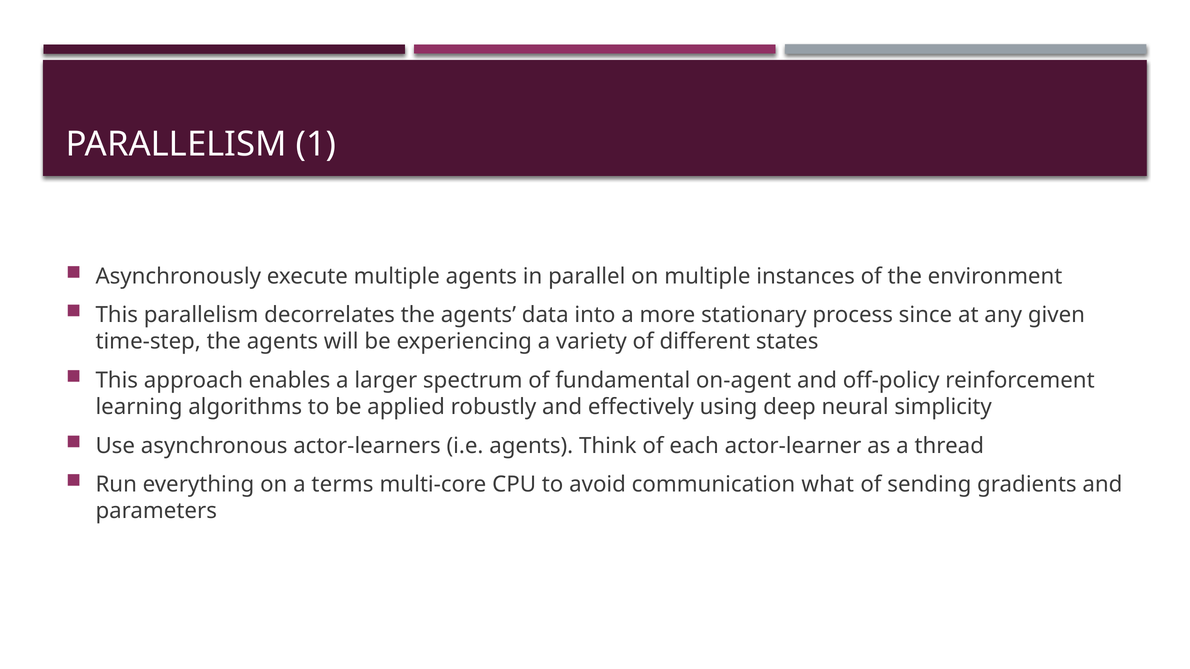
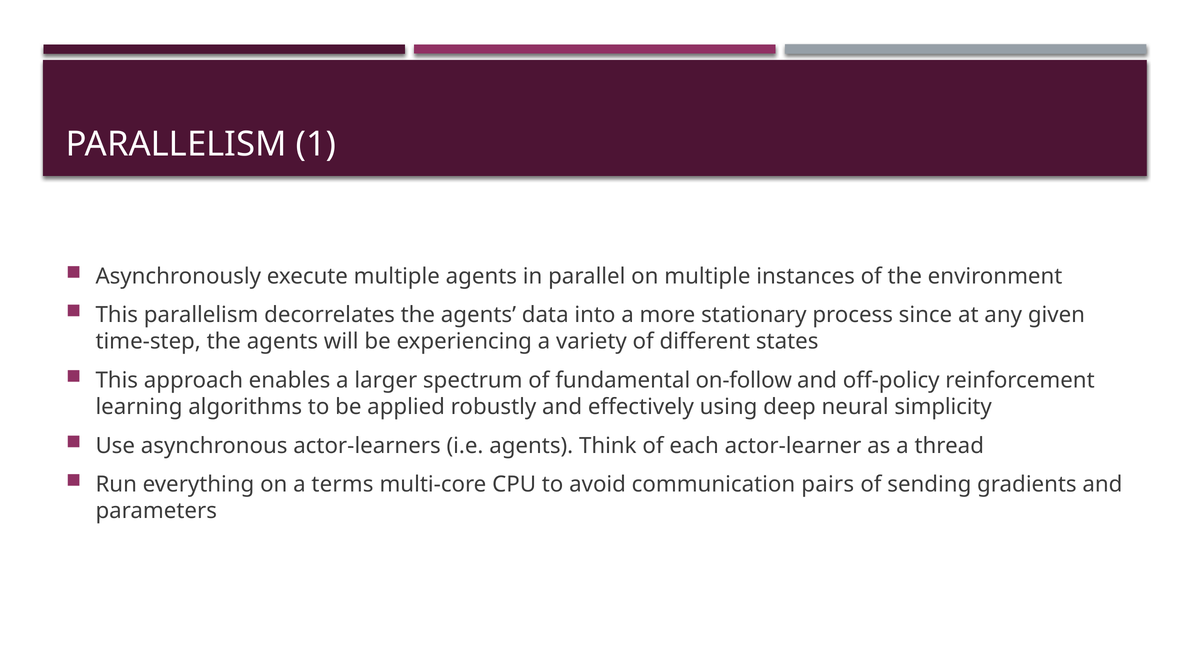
on-agent: on-agent -> on-follow
what: what -> pairs
